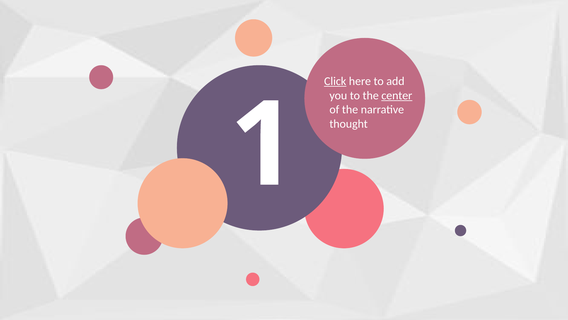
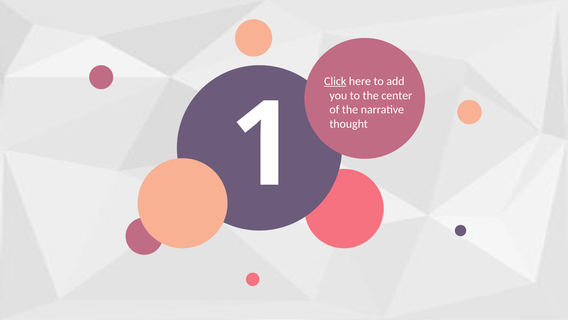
center underline: present -> none
